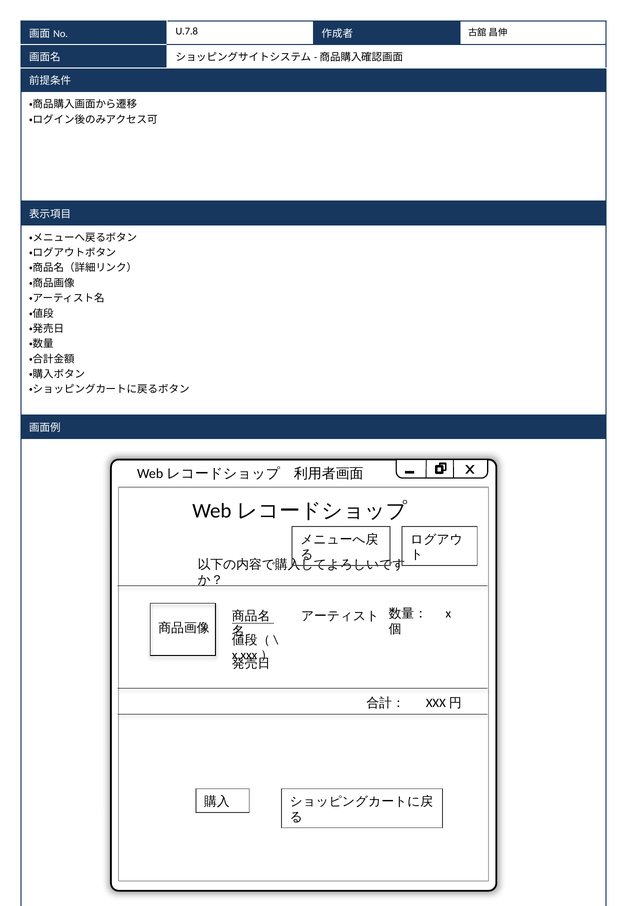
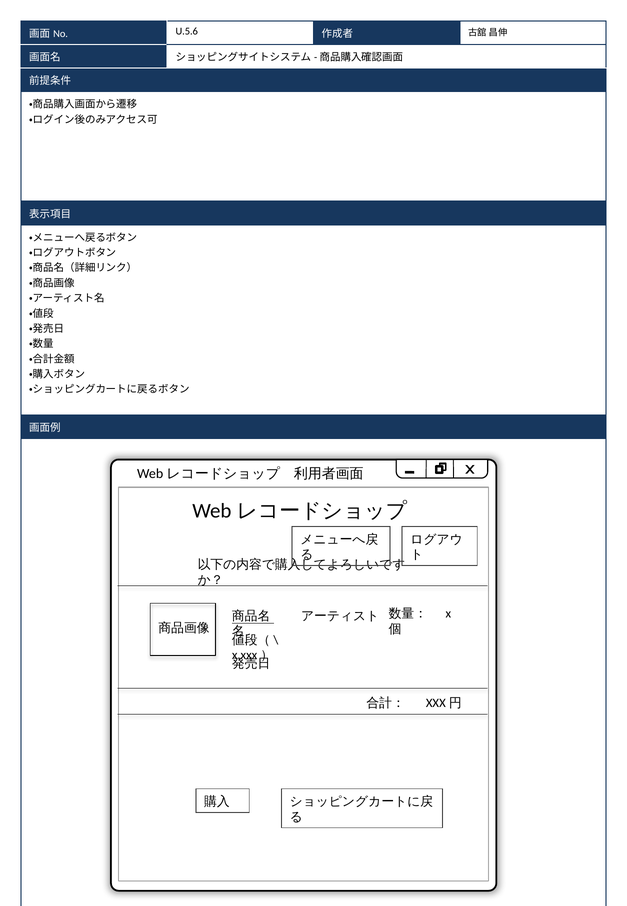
U.7.8: U.7.8 -> U.5.6
